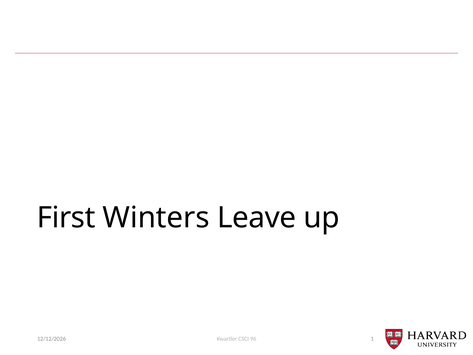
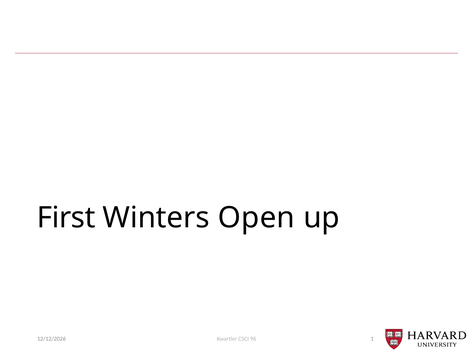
Leave: Leave -> Open
